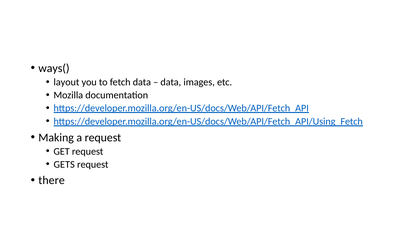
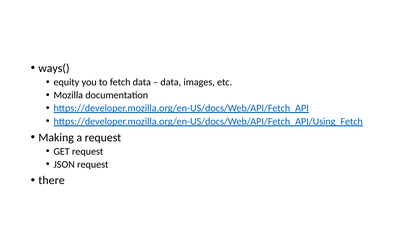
layout: layout -> equity
GETS: GETS -> JSON
